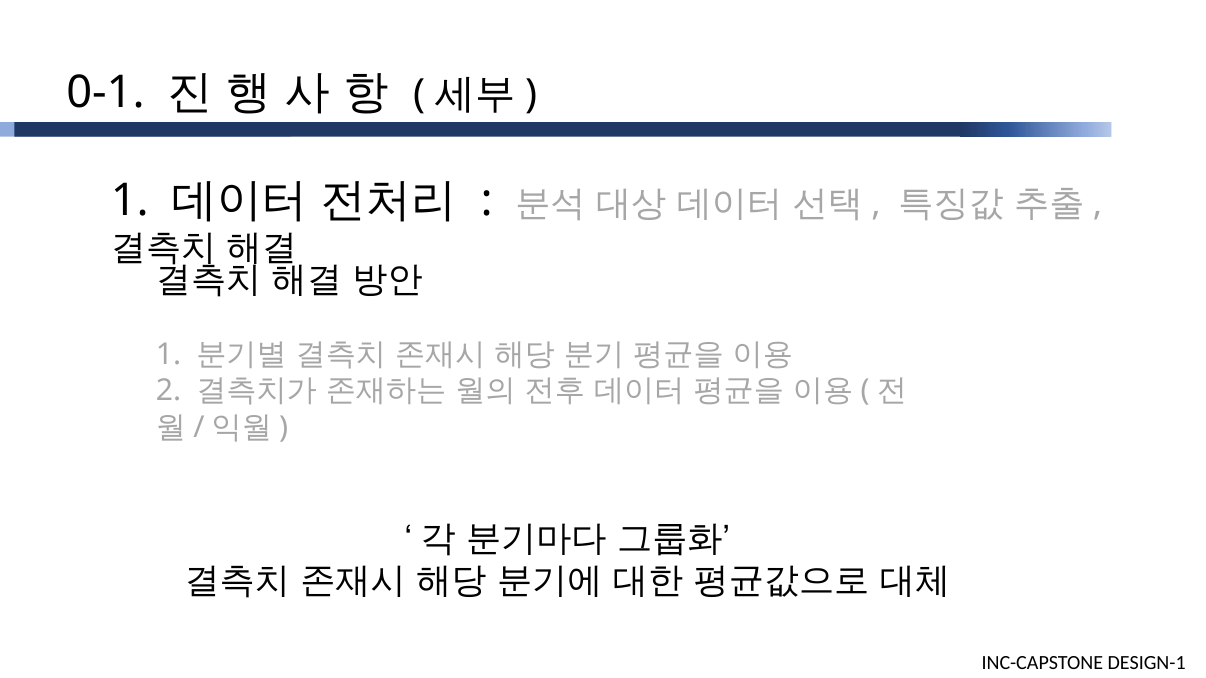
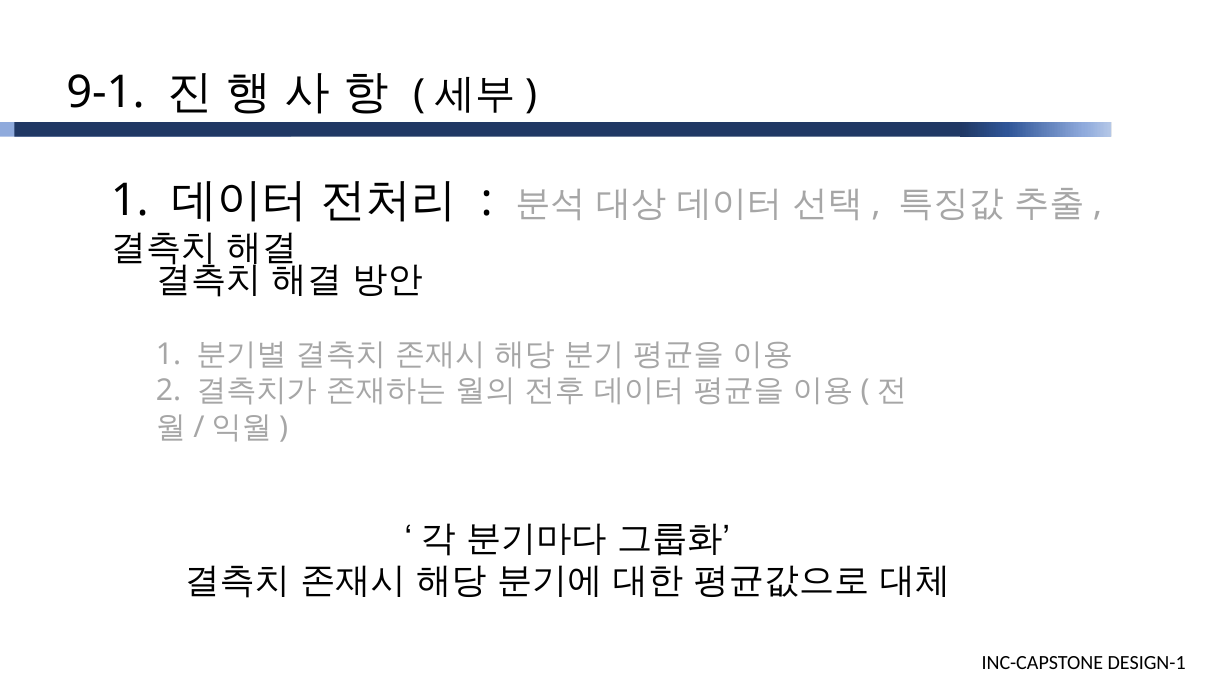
0-1: 0-1 -> 9-1
